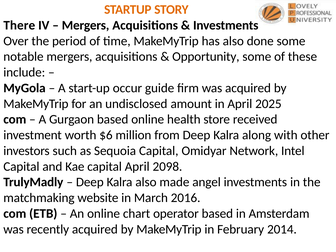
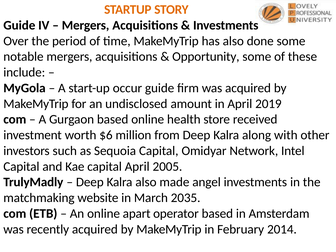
There at (19, 25): There -> Guide
2025: 2025 -> 2019
2098: 2098 -> 2005
2016: 2016 -> 2035
chart: chart -> apart
